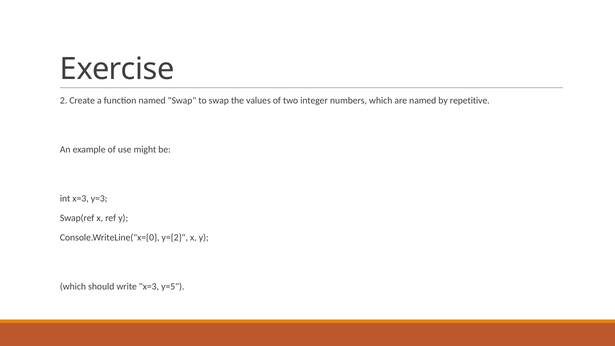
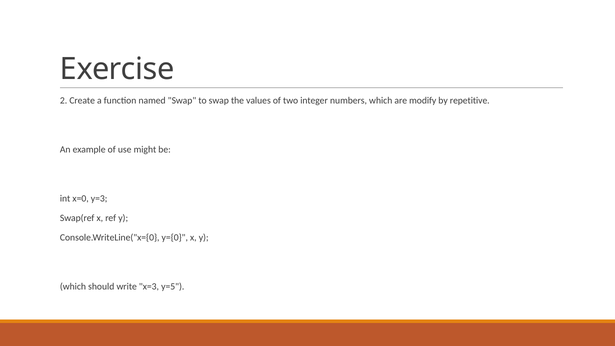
are named: named -> modify
int x=3: x=3 -> x=0
y={2: y={2 -> y={0
